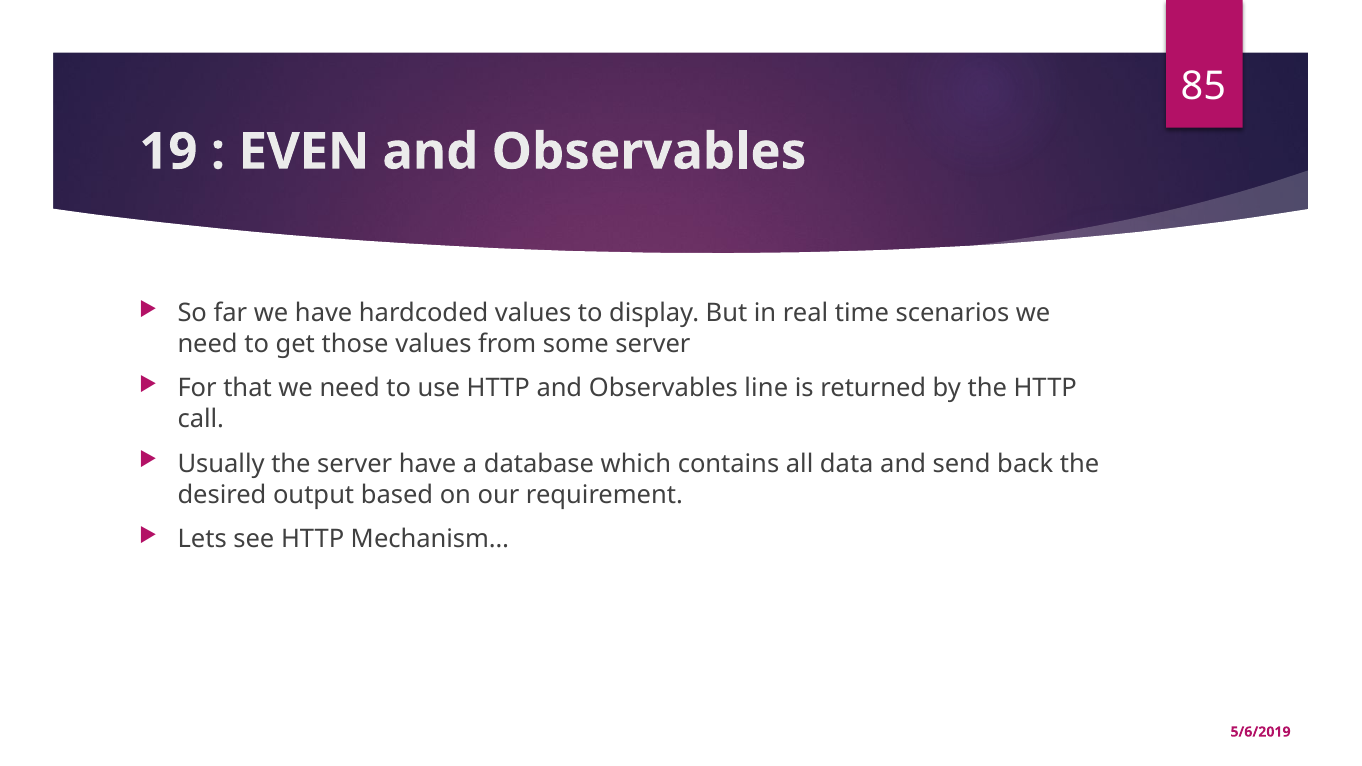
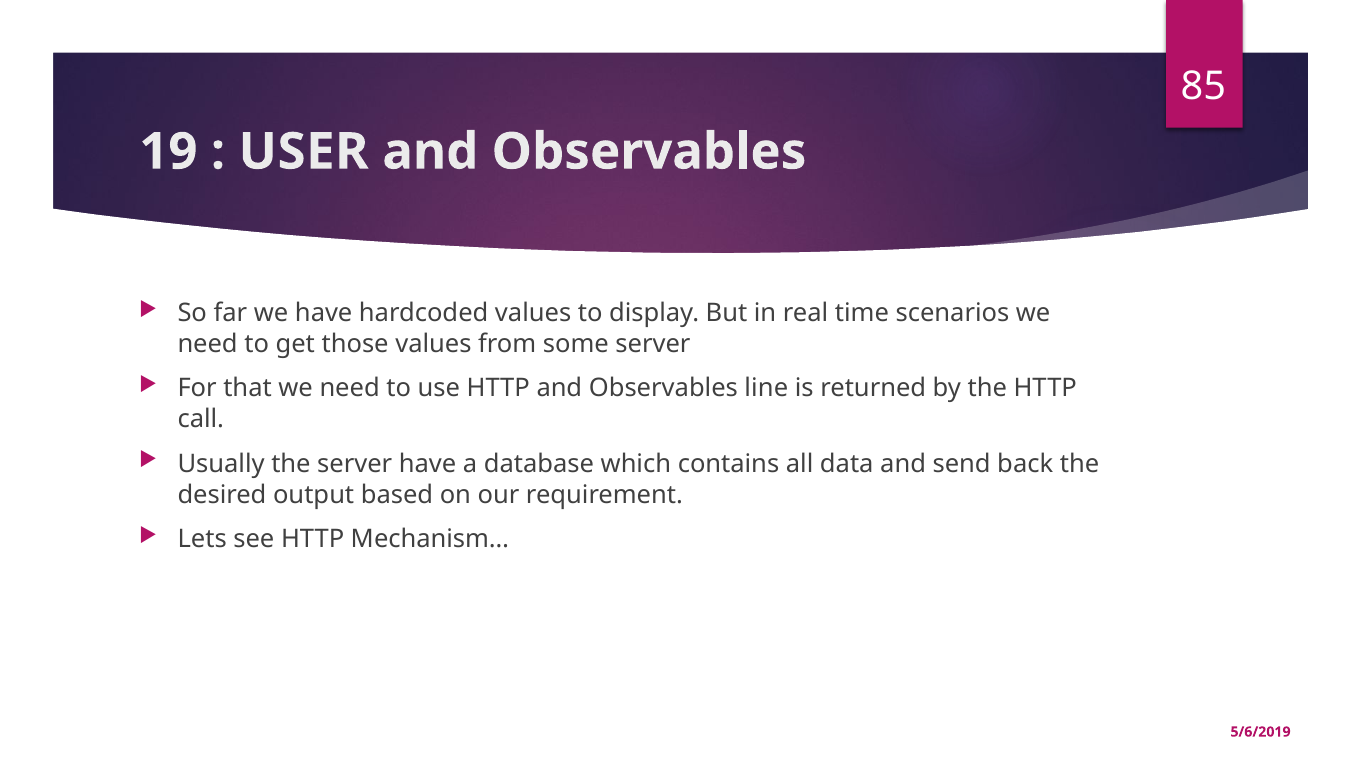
EVEN: EVEN -> USER
